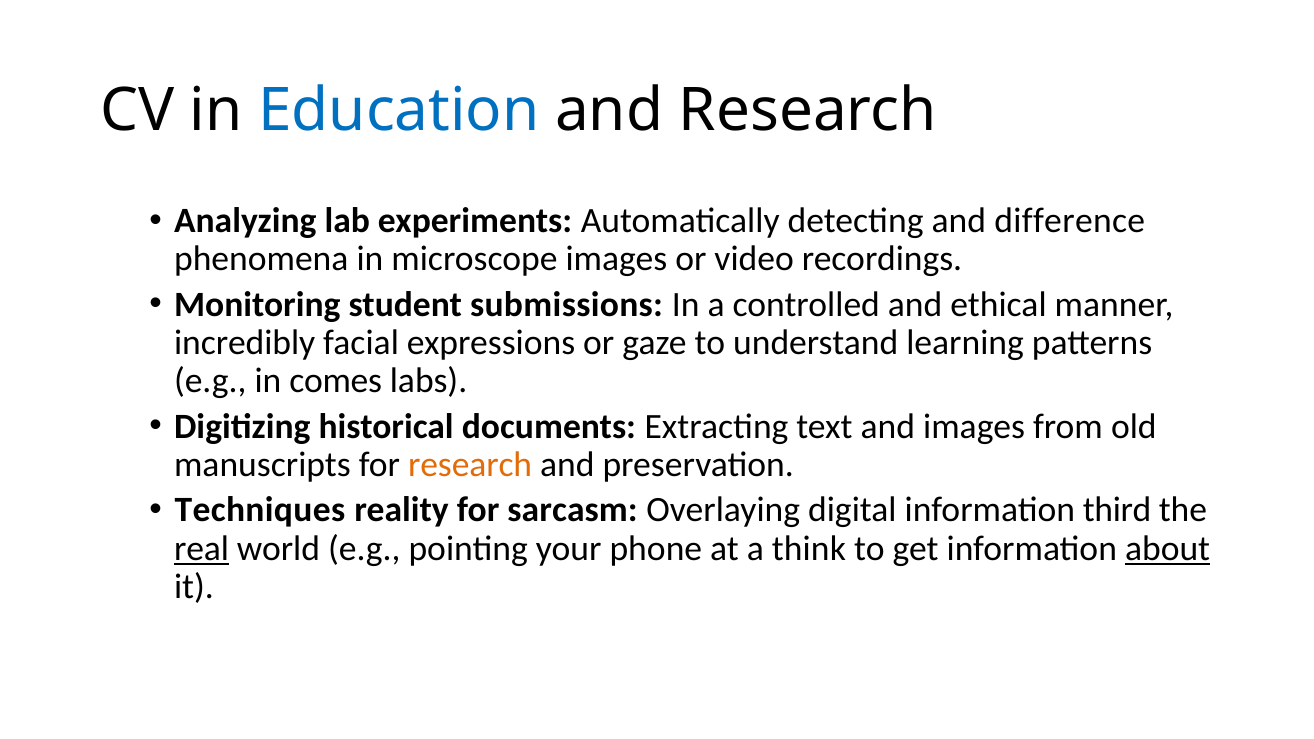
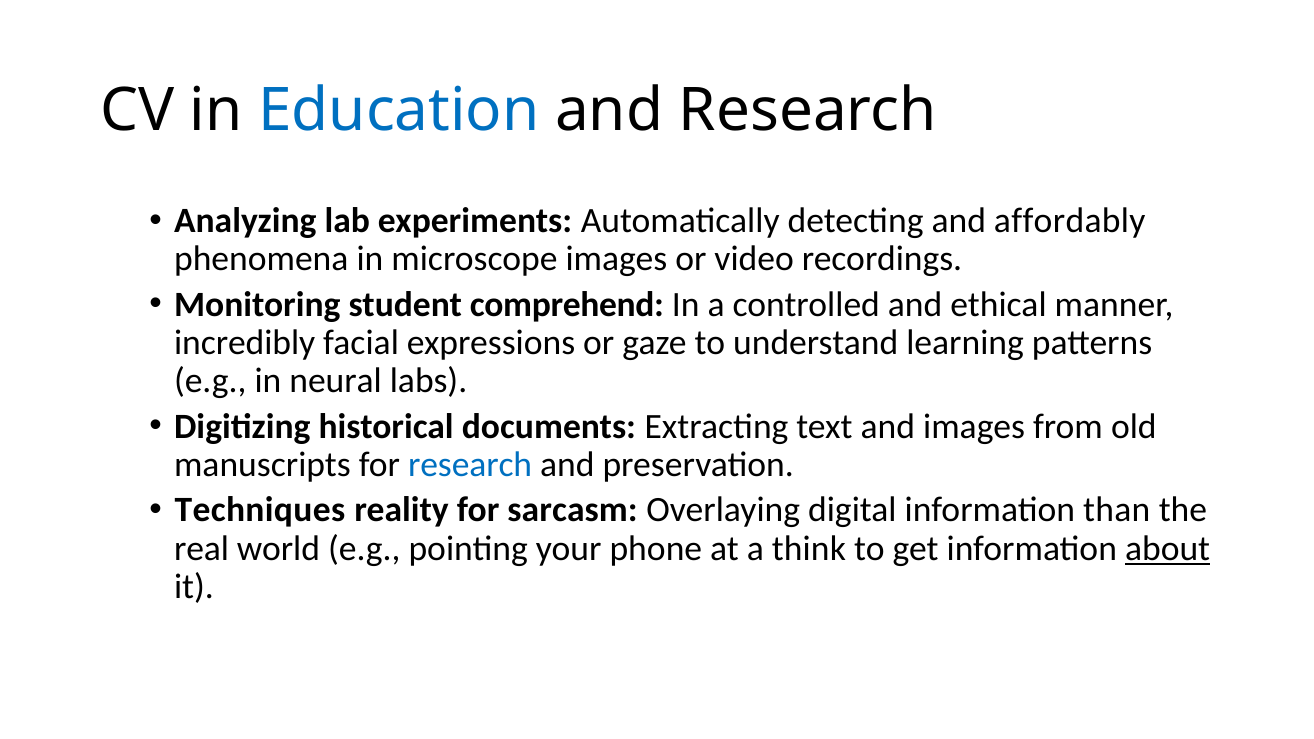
difference: difference -> affordably
submissions: submissions -> comprehend
comes: comes -> neural
research at (470, 465) colour: orange -> blue
third: third -> than
real underline: present -> none
